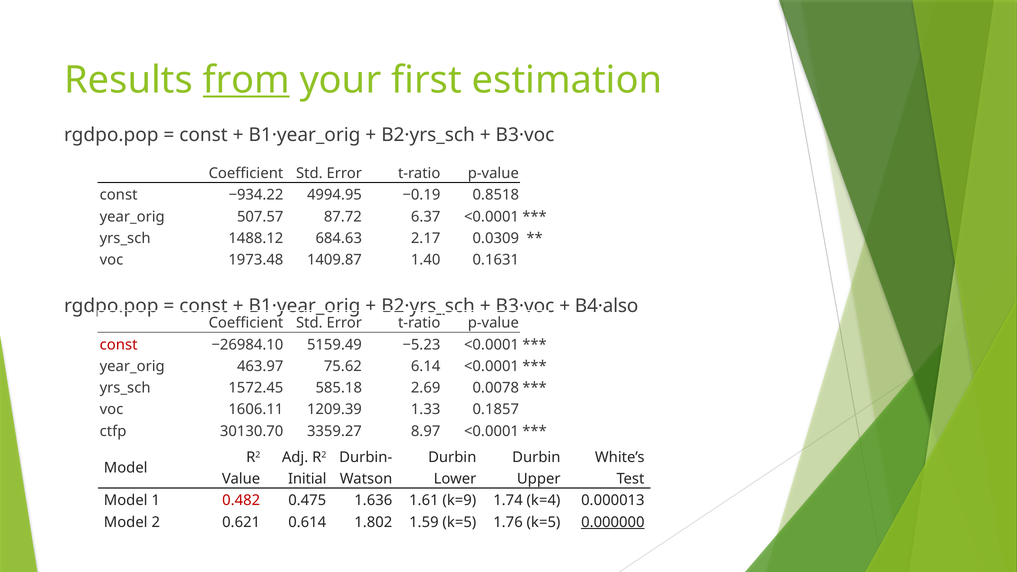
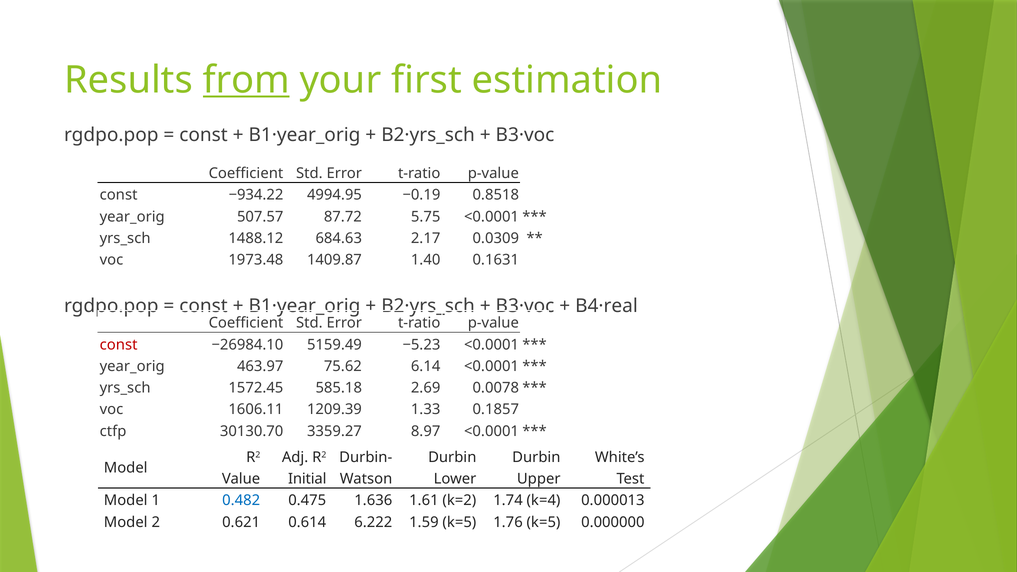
6.37: 6.37 -> 5.75
B4·also: B4·also -> B4·real
0.482 colour: red -> blue
k=9: k=9 -> k=2
1.802: 1.802 -> 6.222
0.000000 underline: present -> none
